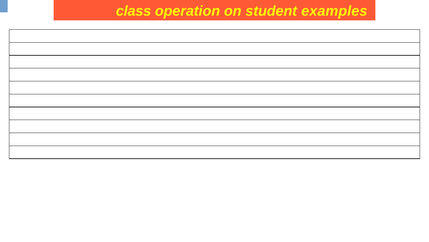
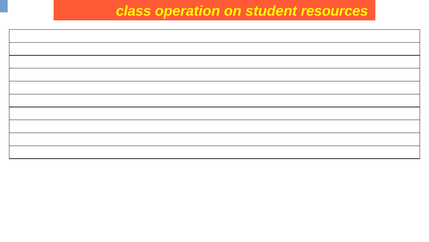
examples: examples -> resources
